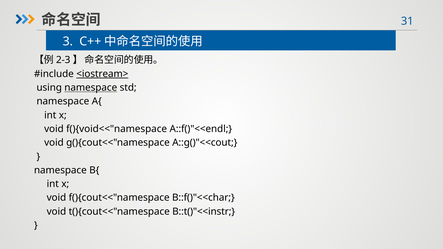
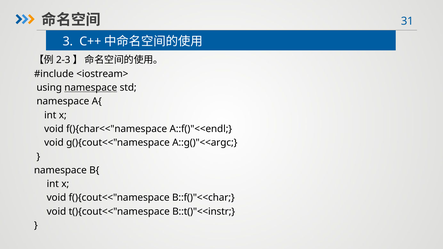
<iostream> underline: present -> none
f(){void<<"namespace: f(){void<<"namespace -> f(){char<<"namespace
A::g()"<<cout: A::g()"<<cout -> A::g()"<<argc
